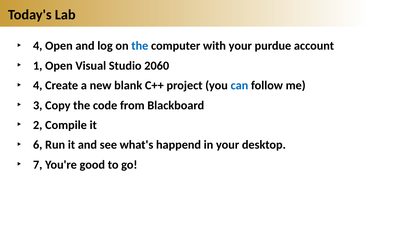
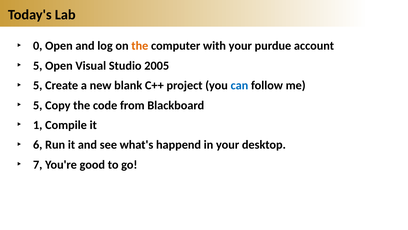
4 at (38, 46): 4 -> 0
the at (140, 46) colour: blue -> orange
1 at (38, 65): 1 -> 5
2060: 2060 -> 2005
4 at (38, 85): 4 -> 5
3 at (38, 105): 3 -> 5
2: 2 -> 1
